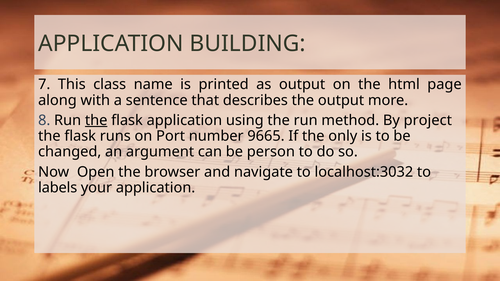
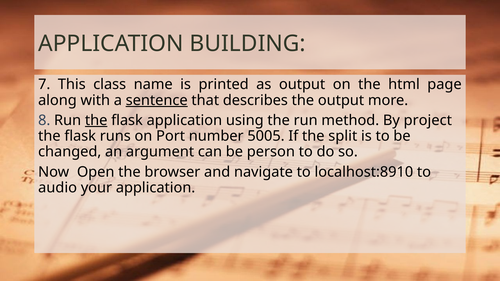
sentence underline: none -> present
9665: 9665 -> 5005
only: only -> split
localhost:3032: localhost:3032 -> localhost:8910
labels: labels -> audio
